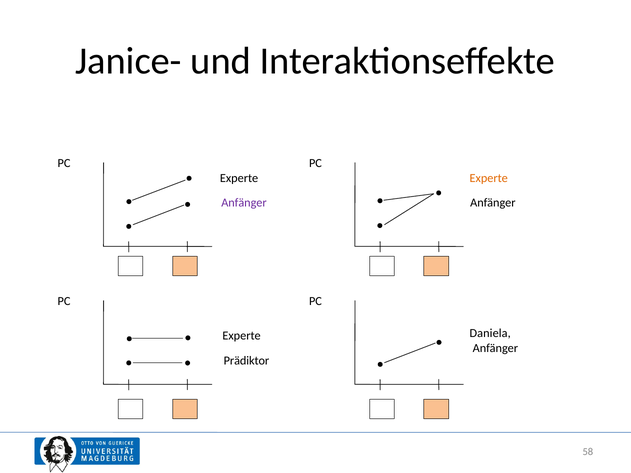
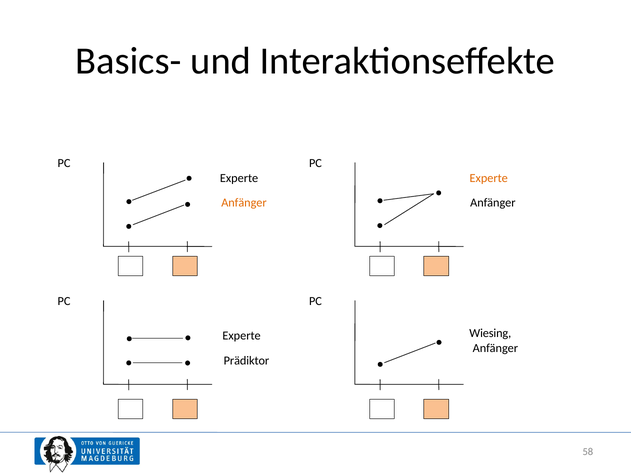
Janice-: Janice- -> Basics-
Anfänger at (244, 203) colour: purple -> orange
Daniela: Daniela -> Wiesing
